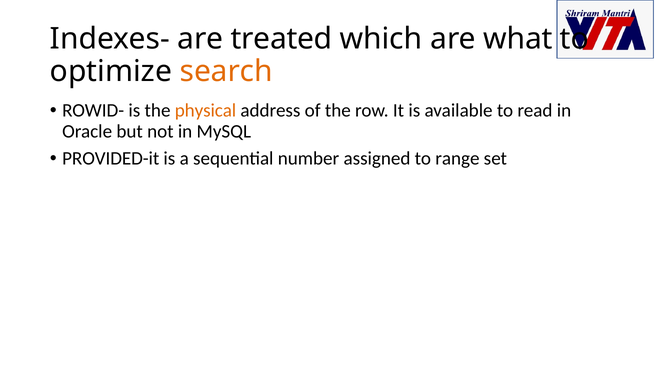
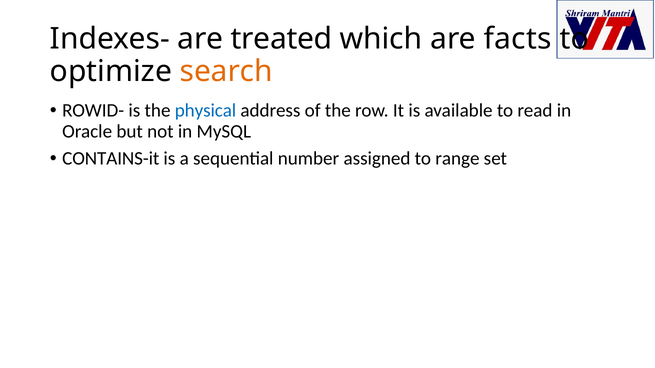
what: what -> facts
physical colour: orange -> blue
PROVIDED-it: PROVIDED-it -> CONTAINS-it
